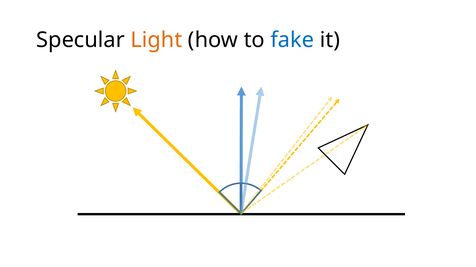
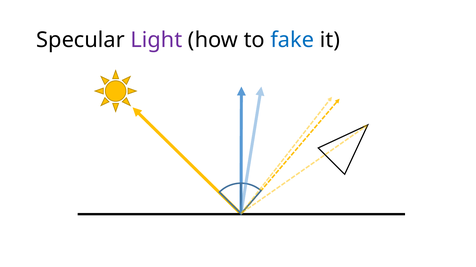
Light colour: orange -> purple
